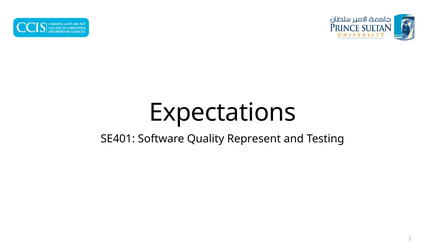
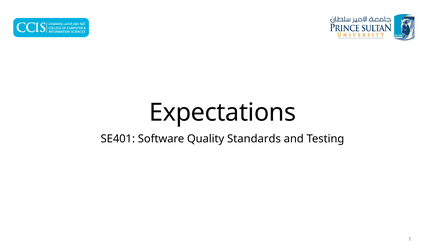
Represent: Represent -> Standards
